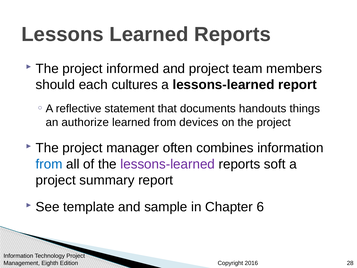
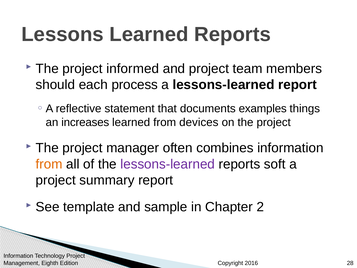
cultures: cultures -> process
handouts: handouts -> examples
authorize: authorize -> increases
from at (49, 164) colour: blue -> orange
6: 6 -> 2
